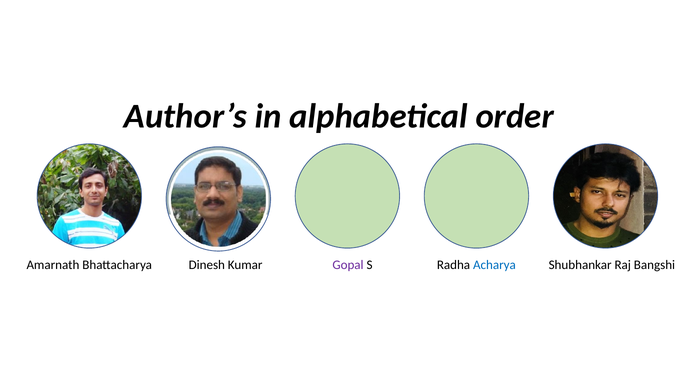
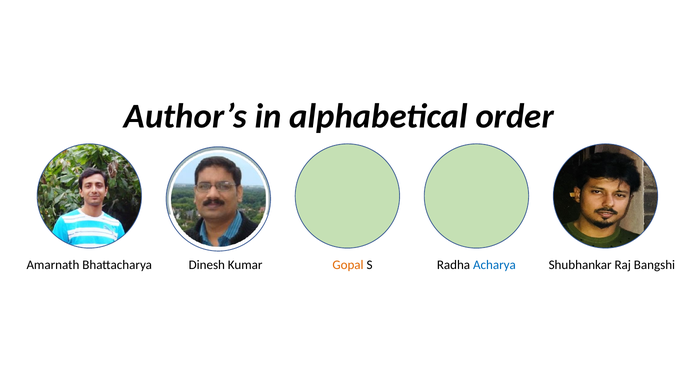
Gopal colour: purple -> orange
